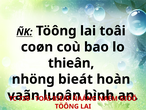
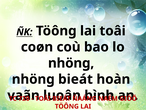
thieân at (71, 63): thieân -> nhöng
